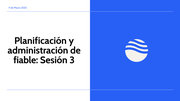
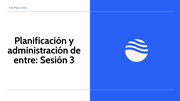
fiable: fiable -> entre
